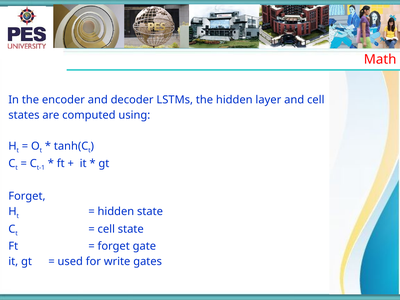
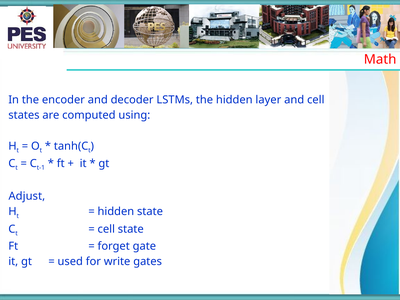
Forget at (27, 196): Forget -> Adjust
